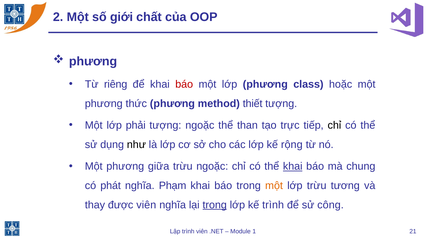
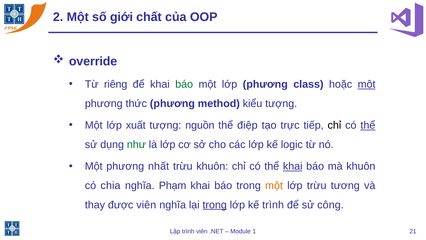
phương at (93, 61): phương -> override
báo at (184, 84) colour: red -> green
một at (367, 84) underline: none -> present
thiết: thiết -> kiểu
phải: phải -> xuất
tượng ngoặc: ngoặc -> nguồn
than: than -> điệp
thể at (368, 125) underline: none -> present
như colour: black -> green
rộng: rộng -> logic
giữa: giữa -> nhất
trừu ngoặc: ngoặc -> khuôn
mà chung: chung -> khuôn
phát: phát -> chia
